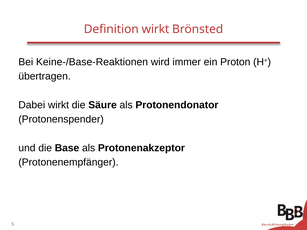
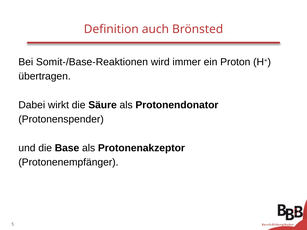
Definition wirkt: wirkt -> auch
Keine-/Base-Reaktionen: Keine-/Base-Reaktionen -> Somit-/Base-Reaktionen
